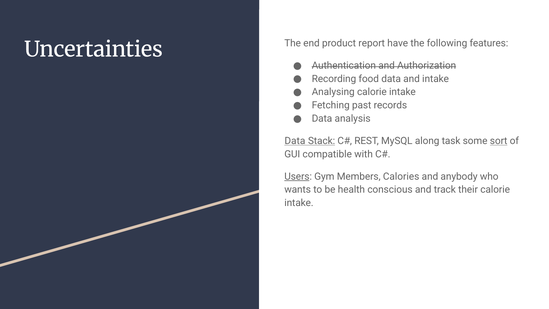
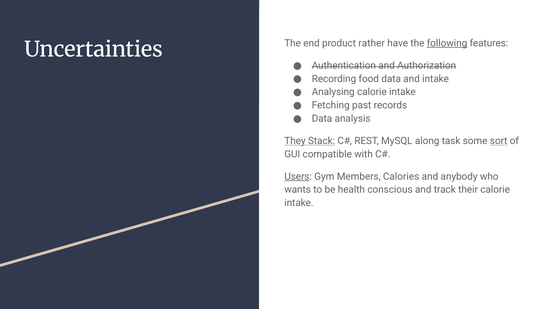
report: report -> rather
following underline: none -> present
Data at (295, 141): Data -> They
